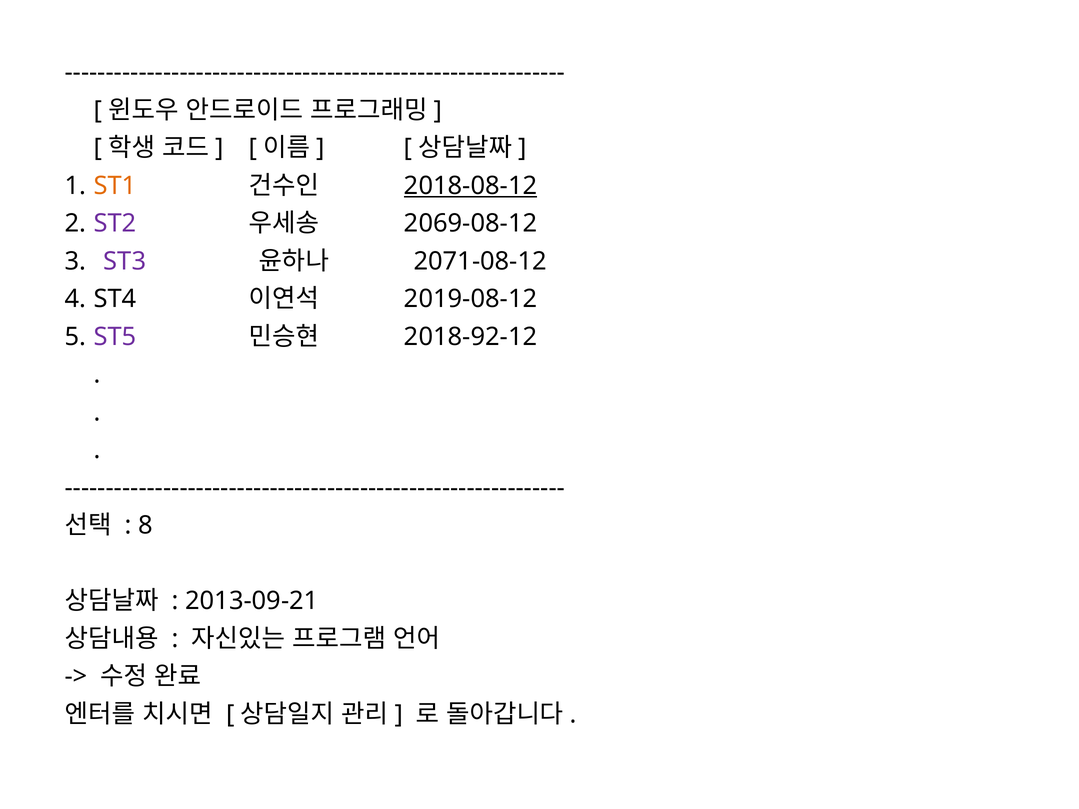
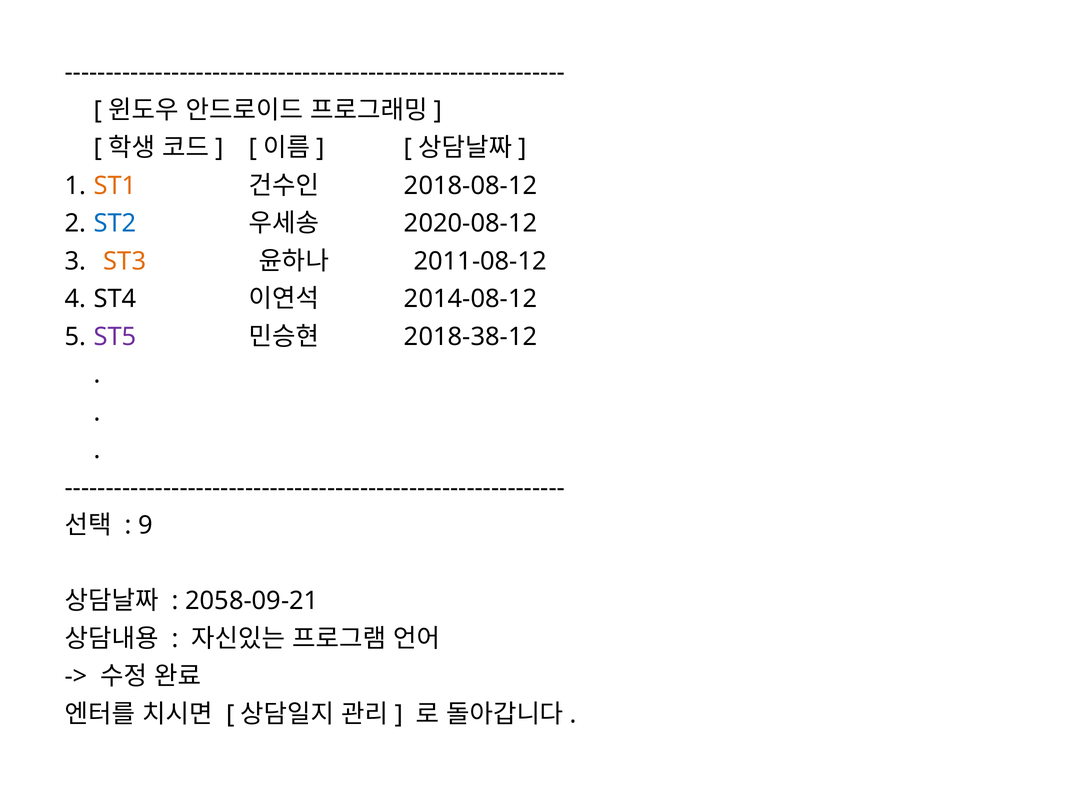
2018-08-12 underline: present -> none
ST2 colour: purple -> blue
2069-08-12: 2069-08-12 -> 2020-08-12
ST3 colour: purple -> orange
2071-08-12: 2071-08-12 -> 2011-08-12
2019-08-12: 2019-08-12 -> 2014-08-12
2018-92-12: 2018-92-12 -> 2018-38-12
8: 8 -> 9
2013-09-21: 2013-09-21 -> 2058-09-21
